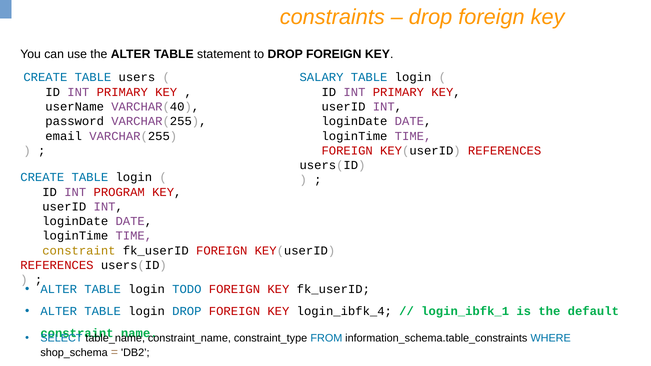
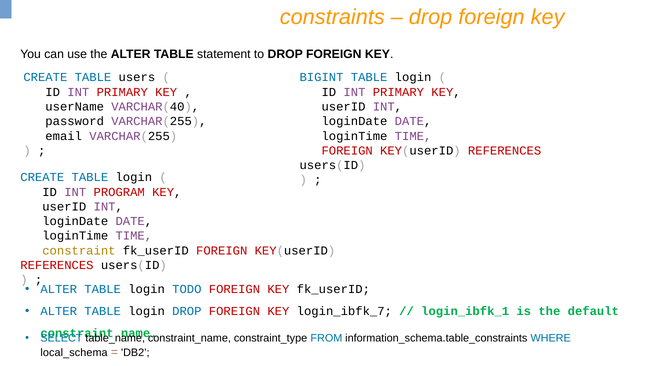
SALARY: SALARY -> BIGINT
login_ibfk_4: login_ibfk_4 -> login_ibfk_7
shop_schema: shop_schema -> local_schema
